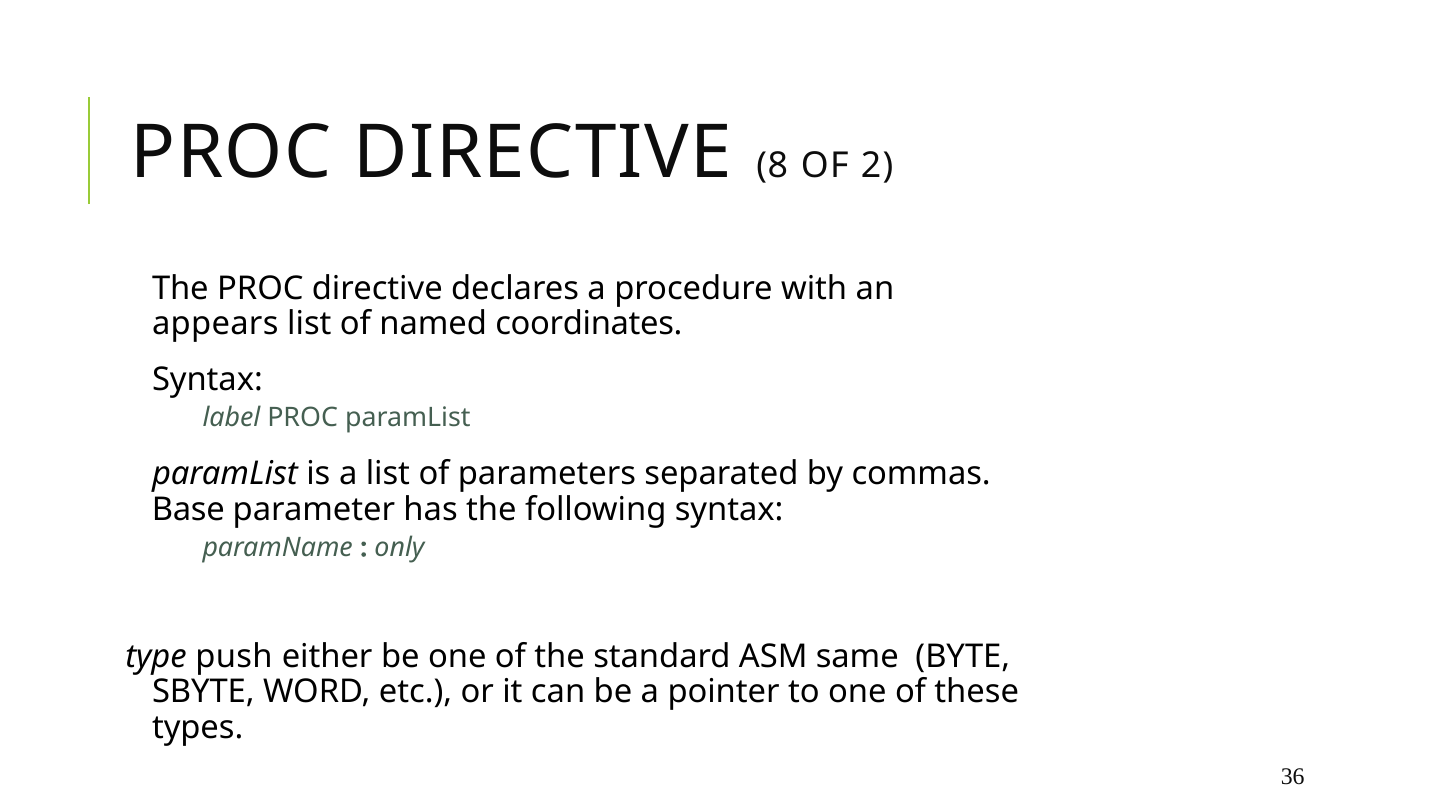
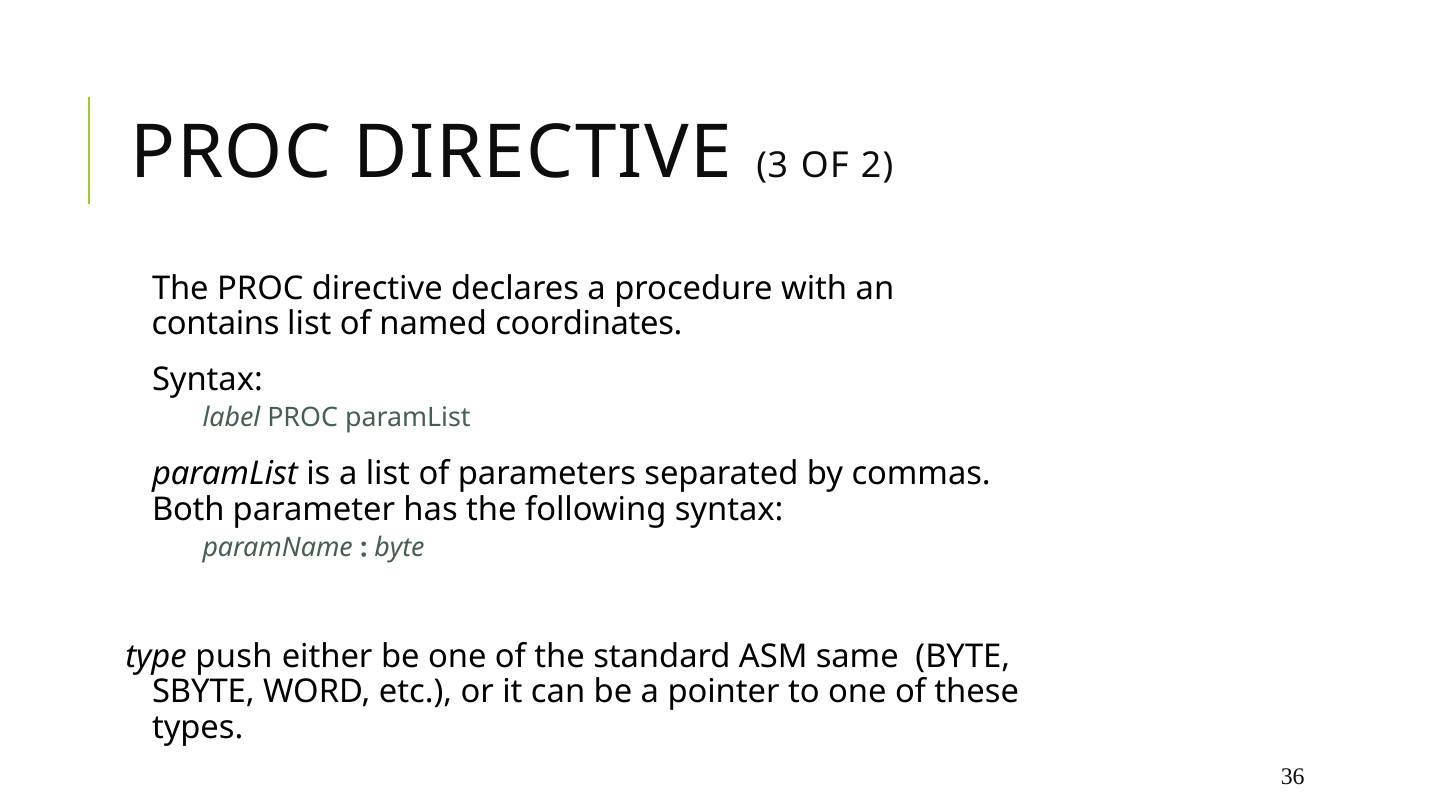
8: 8 -> 3
appears: appears -> contains
Base: Base -> Both
only at (399, 547): only -> byte
